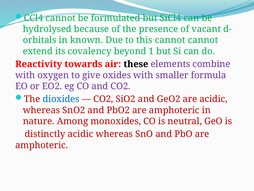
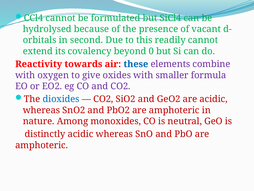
known: known -> second
this cannot: cannot -> readily
1: 1 -> 0
these colour: black -> blue
